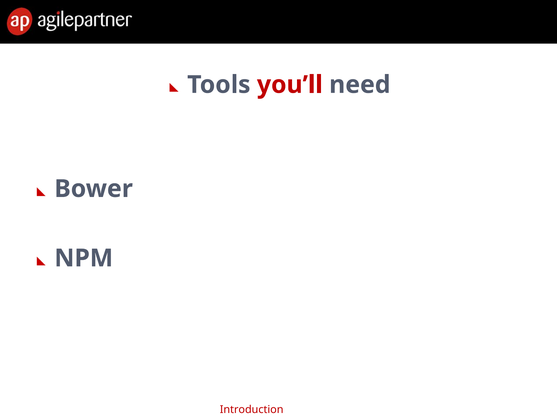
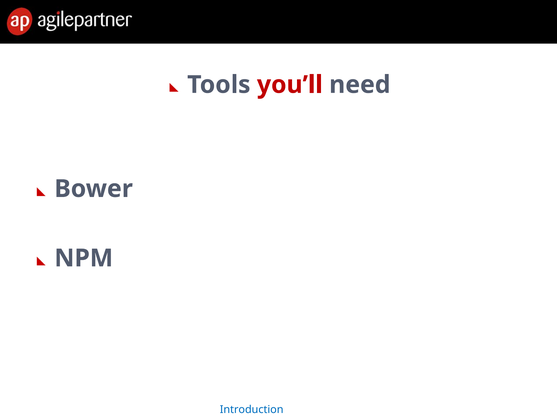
Introduction colour: red -> blue
